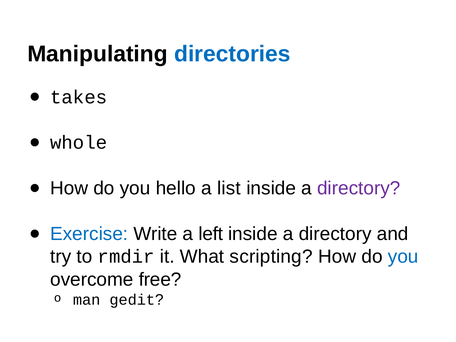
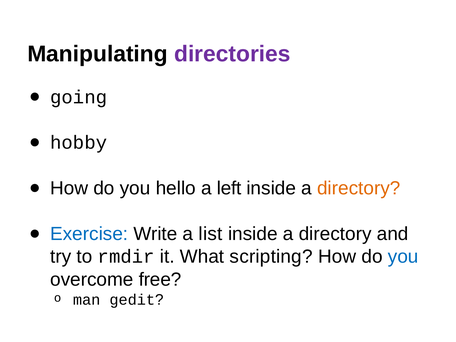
directories colour: blue -> purple
takes: takes -> going
whole: whole -> hobby
list: list -> left
directory at (359, 188) colour: purple -> orange
left: left -> list
